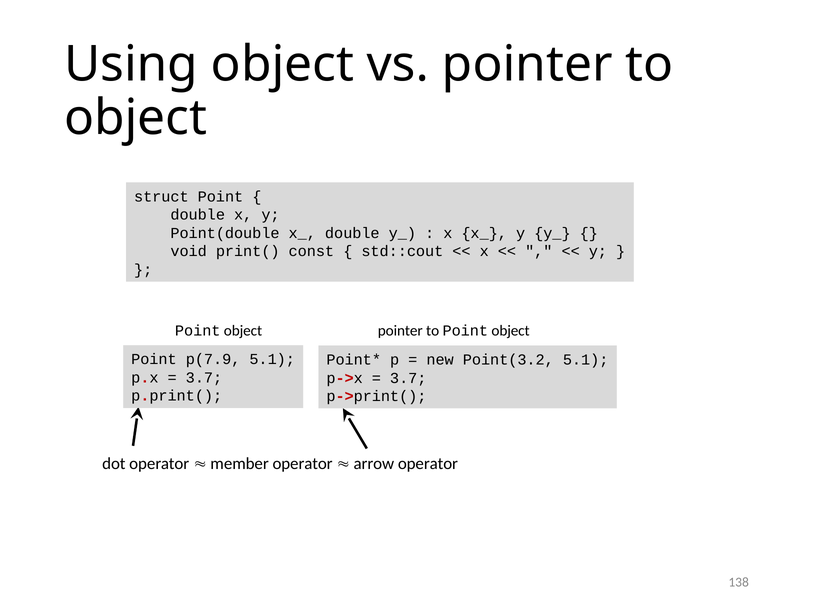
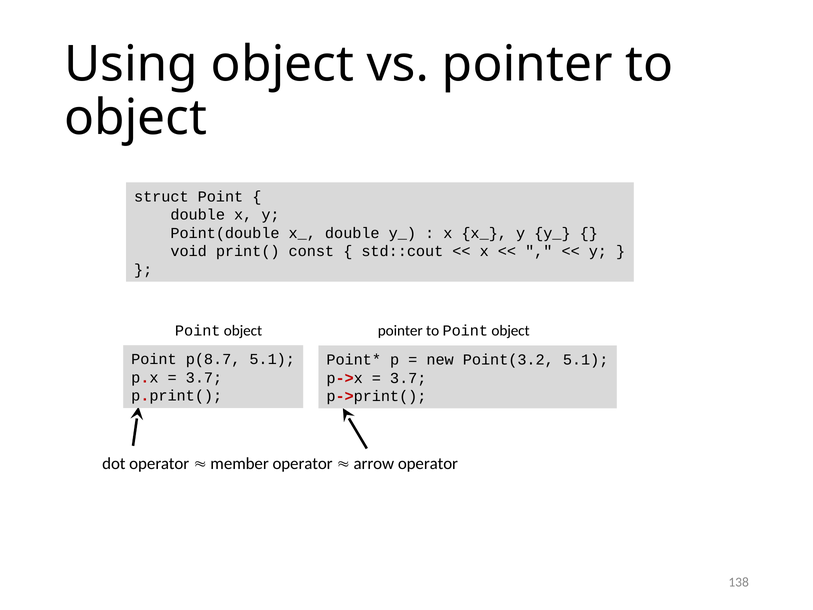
p(7.9: p(7.9 -> p(8.7
